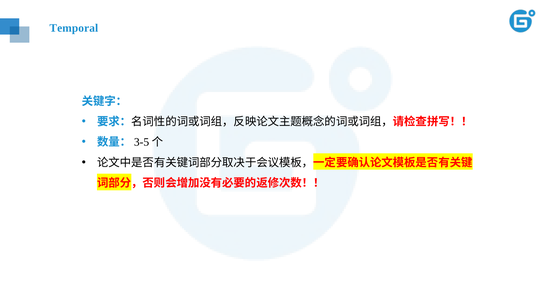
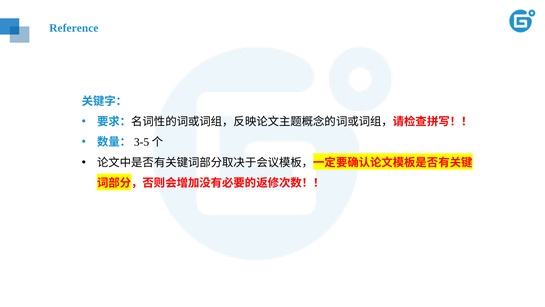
Temporal: Temporal -> Reference
